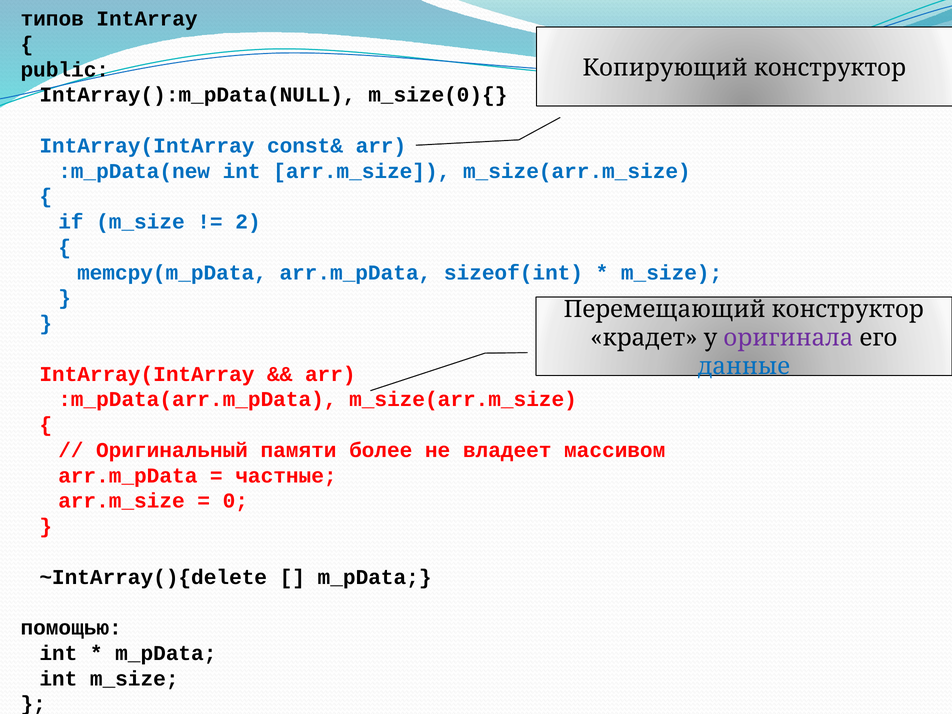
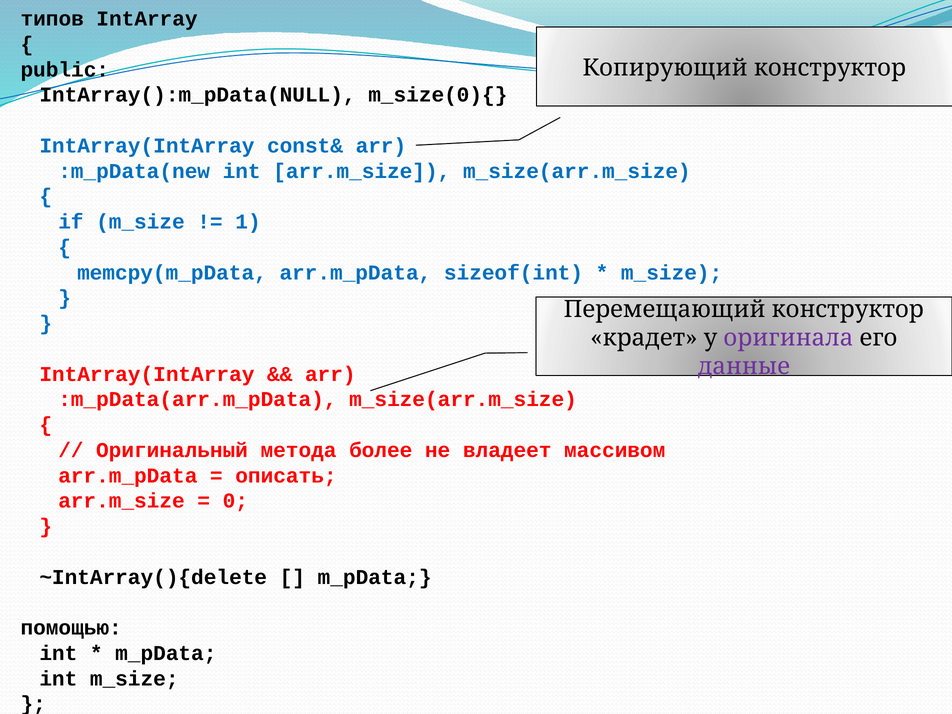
2: 2 -> 1
данные colour: blue -> purple
памяти: памяти -> метода
частные: частные -> описать
